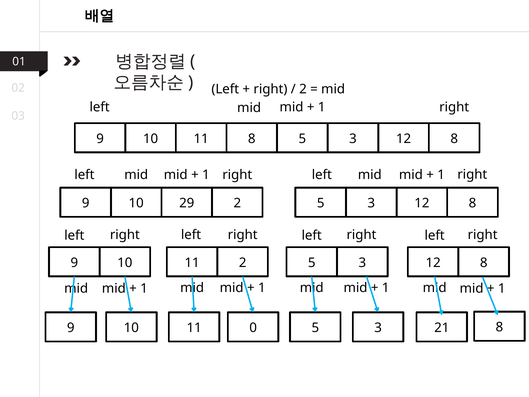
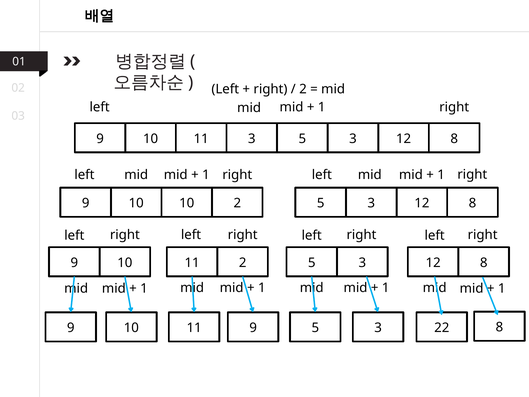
11 8: 8 -> 3
10 29: 29 -> 10
11 0: 0 -> 9
21: 21 -> 22
